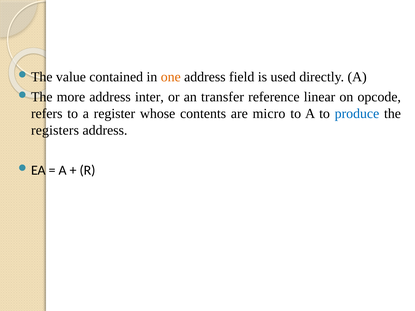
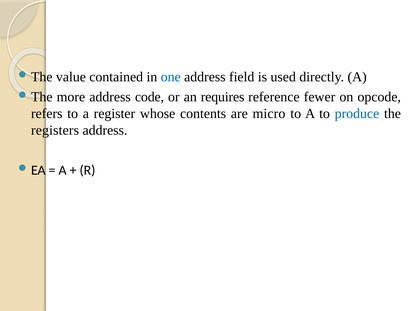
one colour: orange -> blue
inter: inter -> code
transfer: transfer -> requires
linear: linear -> fewer
